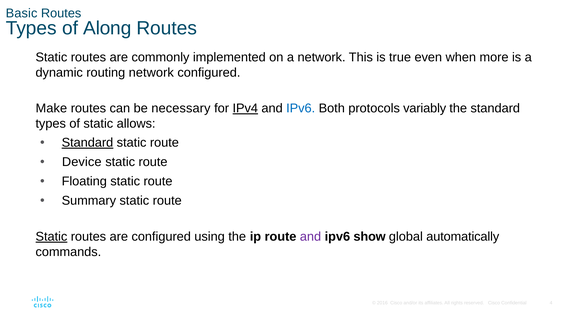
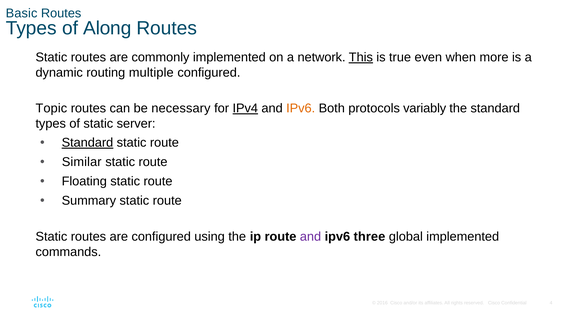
This underline: none -> present
routing network: network -> multiple
Make: Make -> Topic
IPv6 at (301, 108) colour: blue -> orange
allows: allows -> server
Device: Device -> Similar
Static at (51, 237) underline: present -> none
show: show -> three
global automatically: automatically -> implemented
